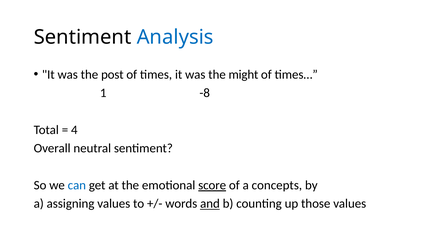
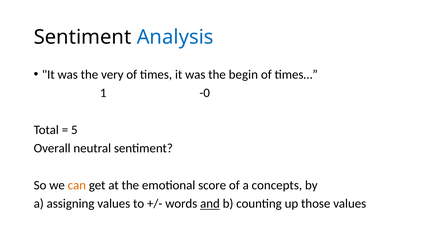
post: post -> very
might: might -> begin
-8: -8 -> -0
4: 4 -> 5
can colour: blue -> orange
score underline: present -> none
